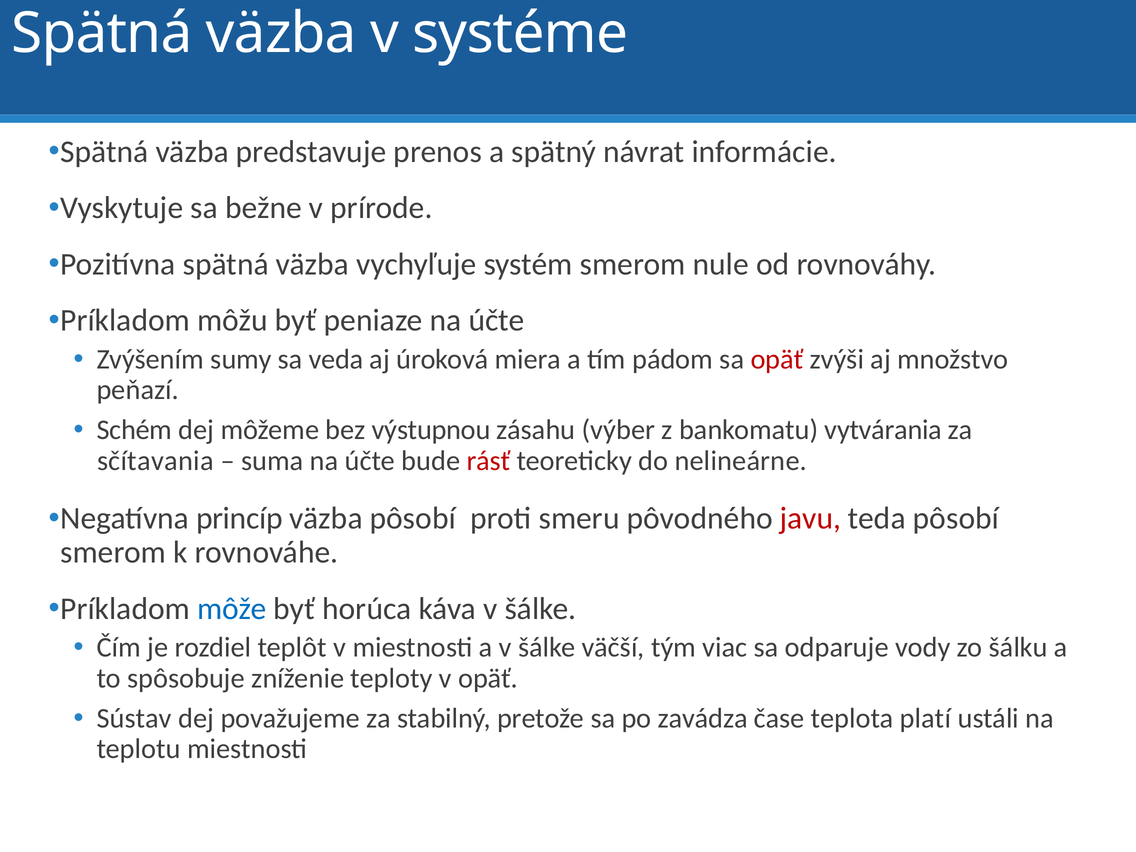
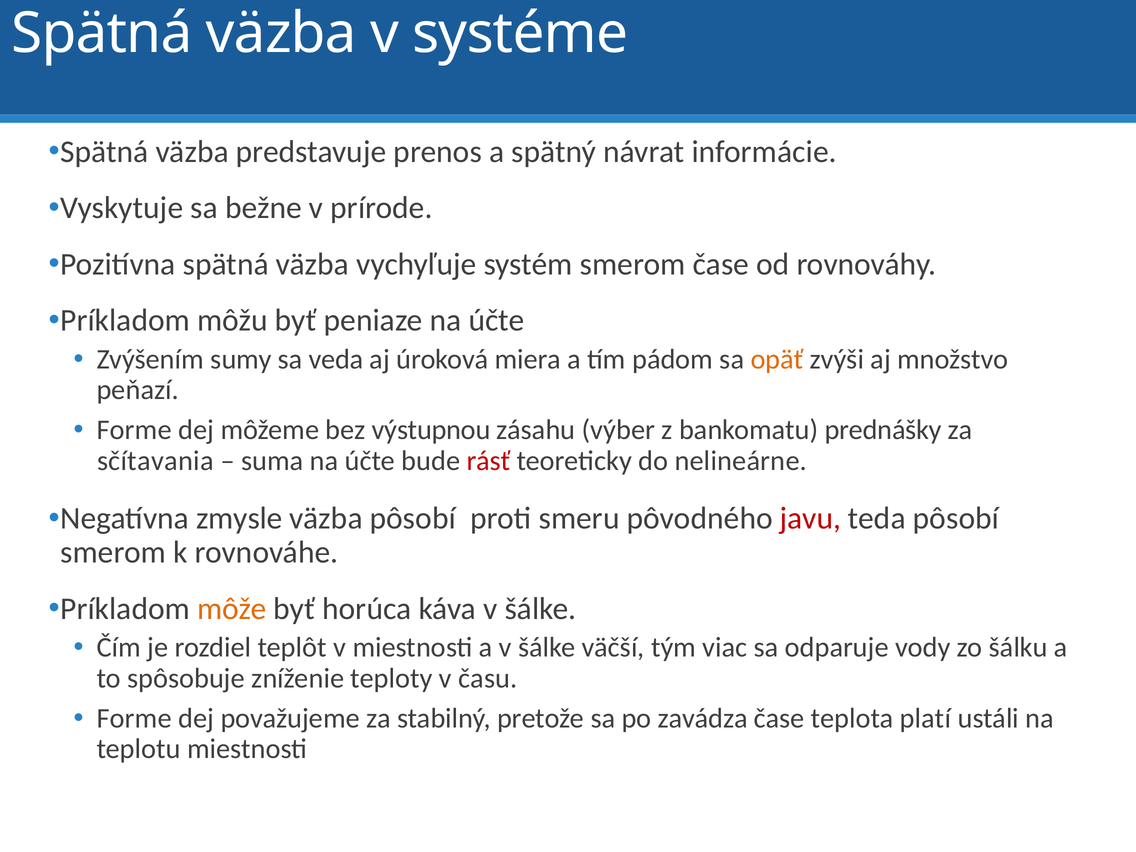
smerom nule: nule -> čase
opäť at (777, 359) colour: red -> orange
Schém at (134, 430): Schém -> Forme
vytvárania: vytvárania -> prednášky
princíp: princíp -> zmysle
môže colour: blue -> orange
v opäť: opäť -> času
Sústav at (134, 718): Sústav -> Forme
